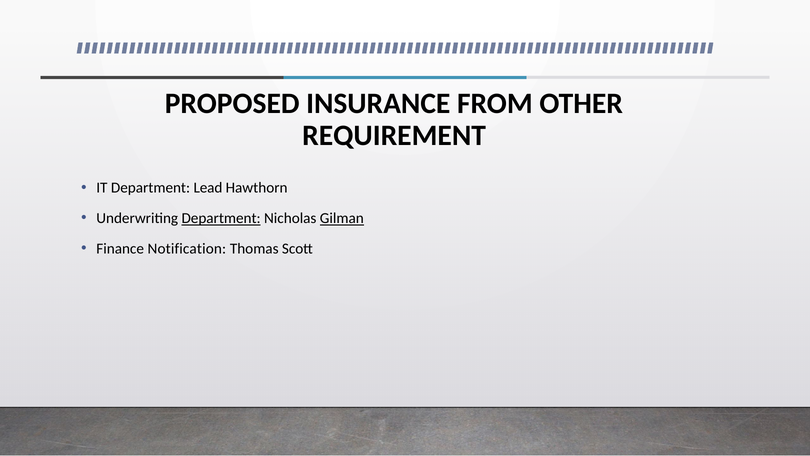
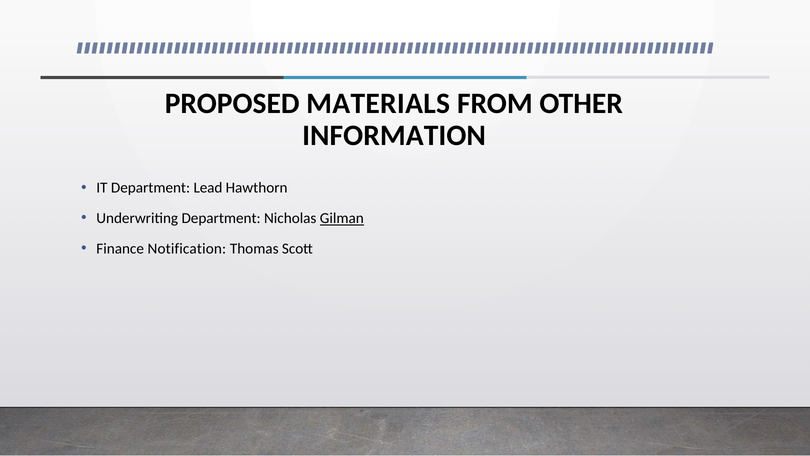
INSURANCE: INSURANCE -> MATERIALS
REQUIREMENT: REQUIREMENT -> INFORMATION
Department at (221, 218) underline: present -> none
